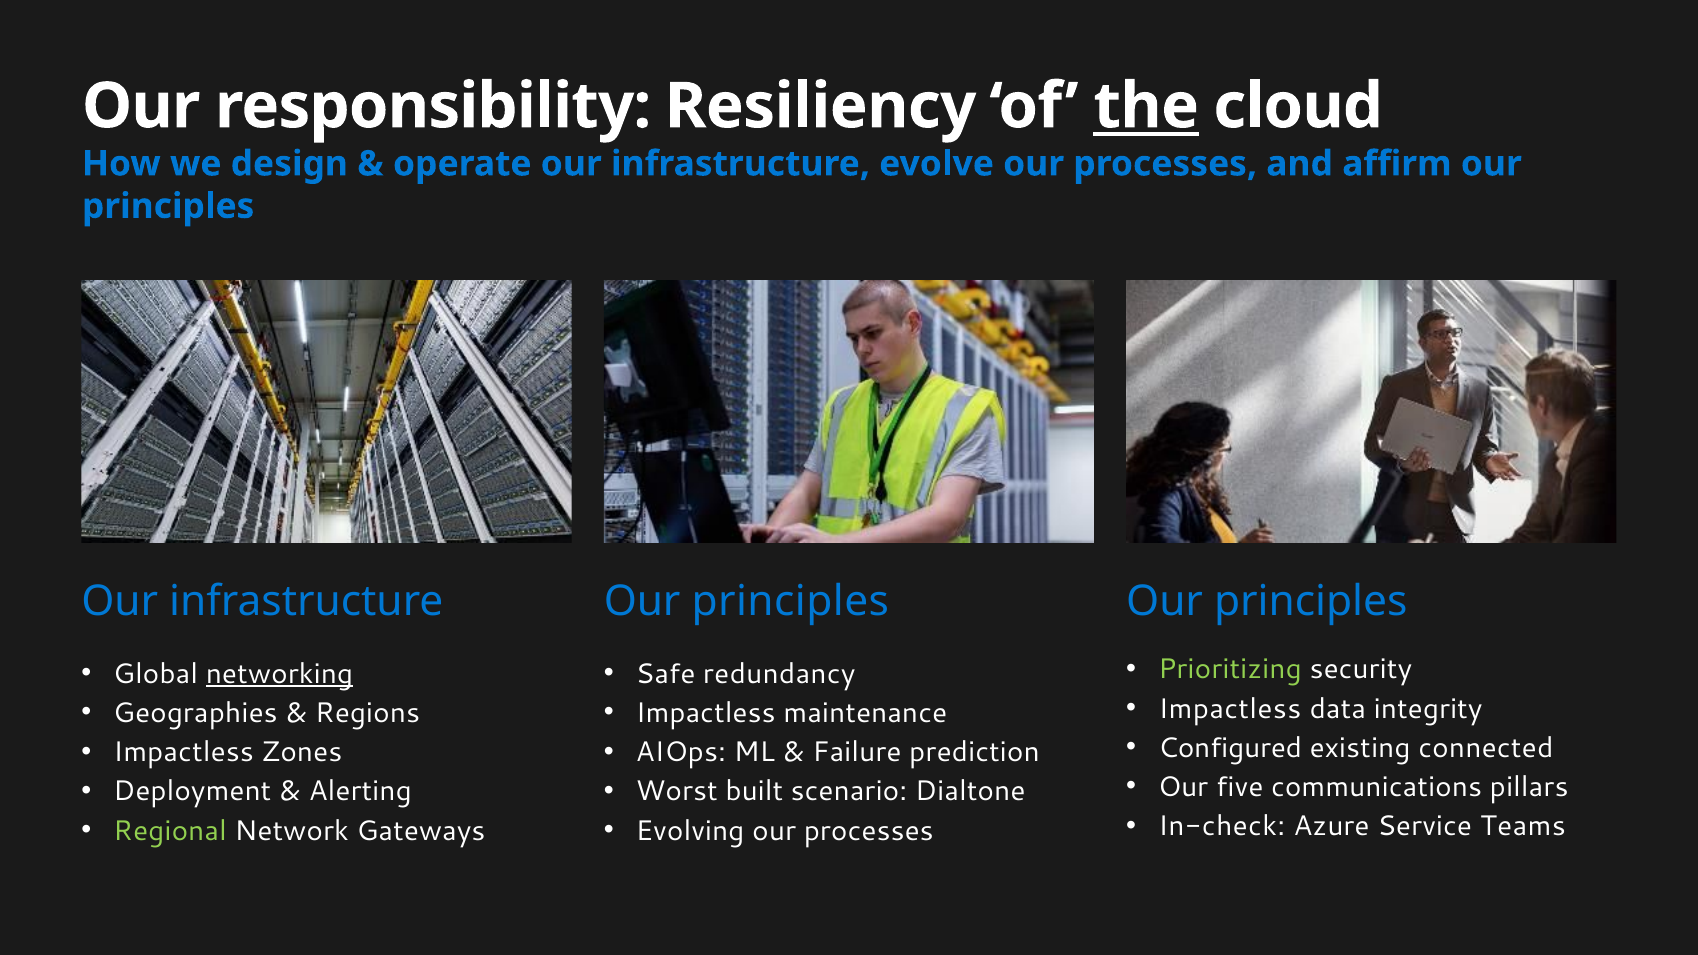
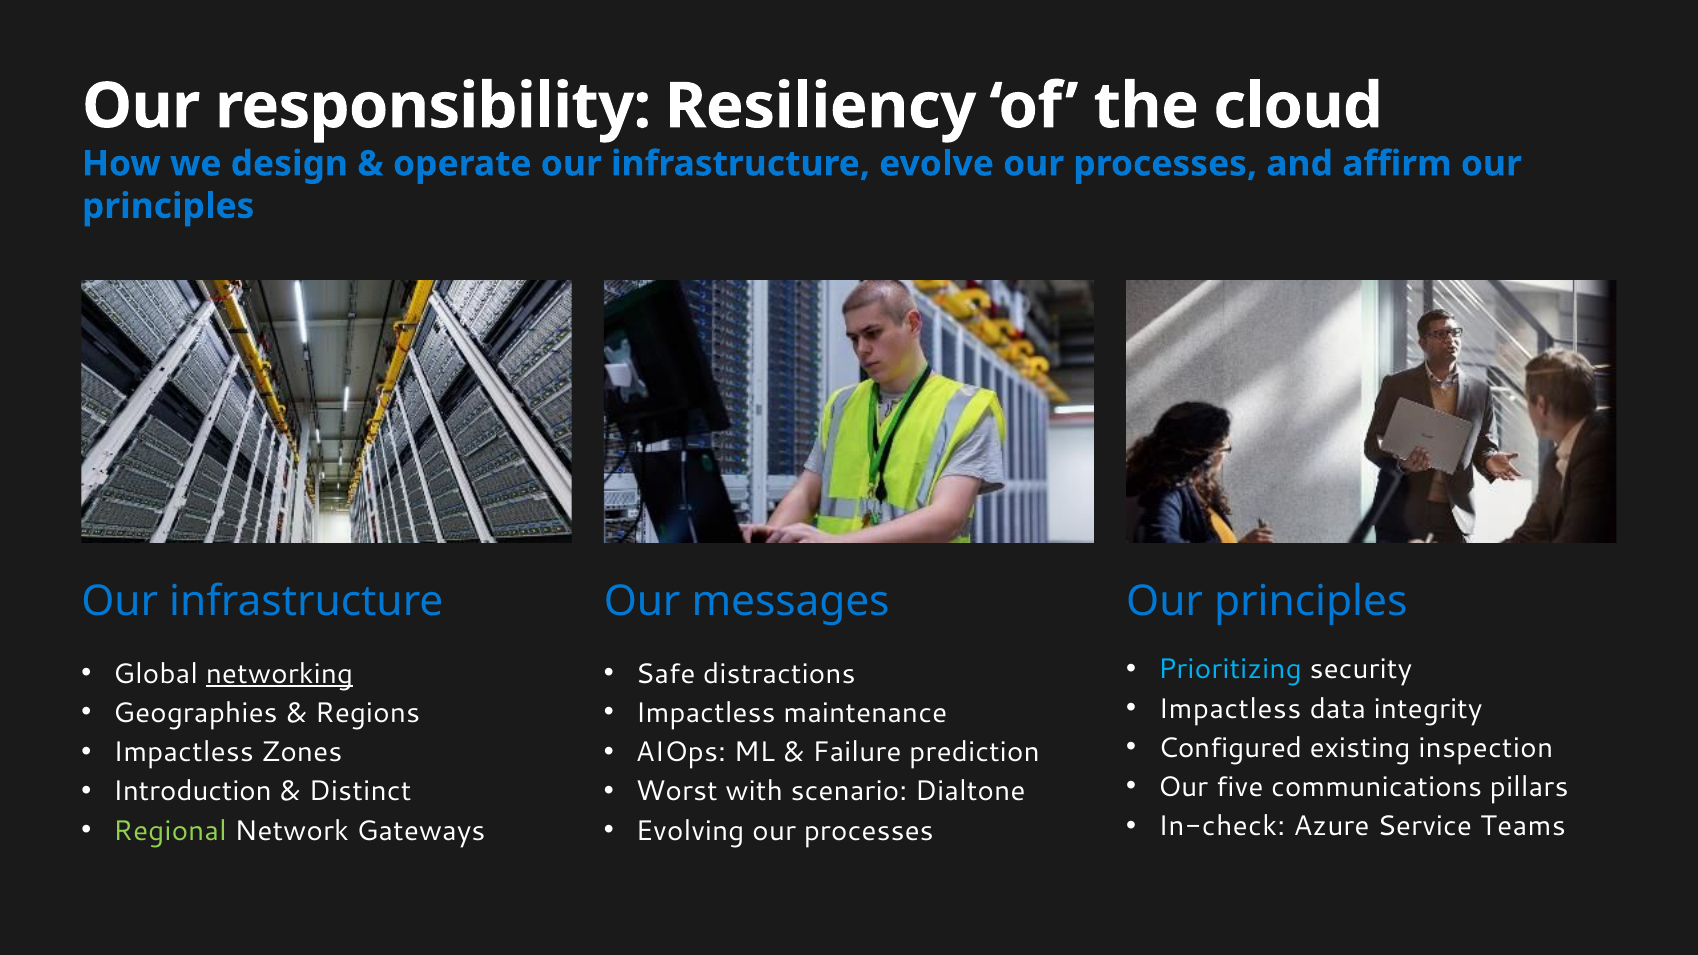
the underline: present -> none
principles at (790, 601): principles -> messages
Prioritizing colour: light green -> light blue
redundancy: redundancy -> distractions
connected: connected -> inspection
Deployment: Deployment -> Introduction
Alerting: Alerting -> Distinct
built: built -> with
